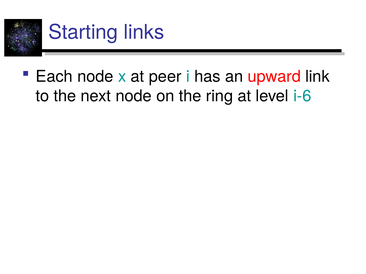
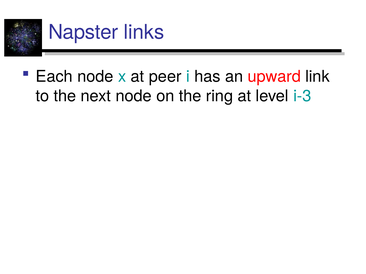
Starting: Starting -> Napster
i-6: i-6 -> i-3
